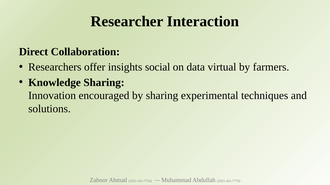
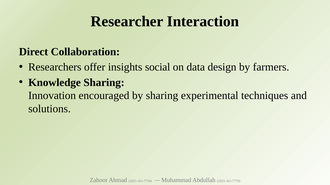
virtual: virtual -> design
